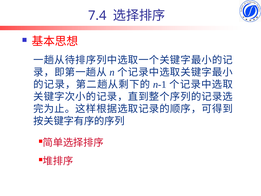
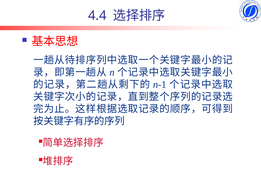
7.4: 7.4 -> 4.4
